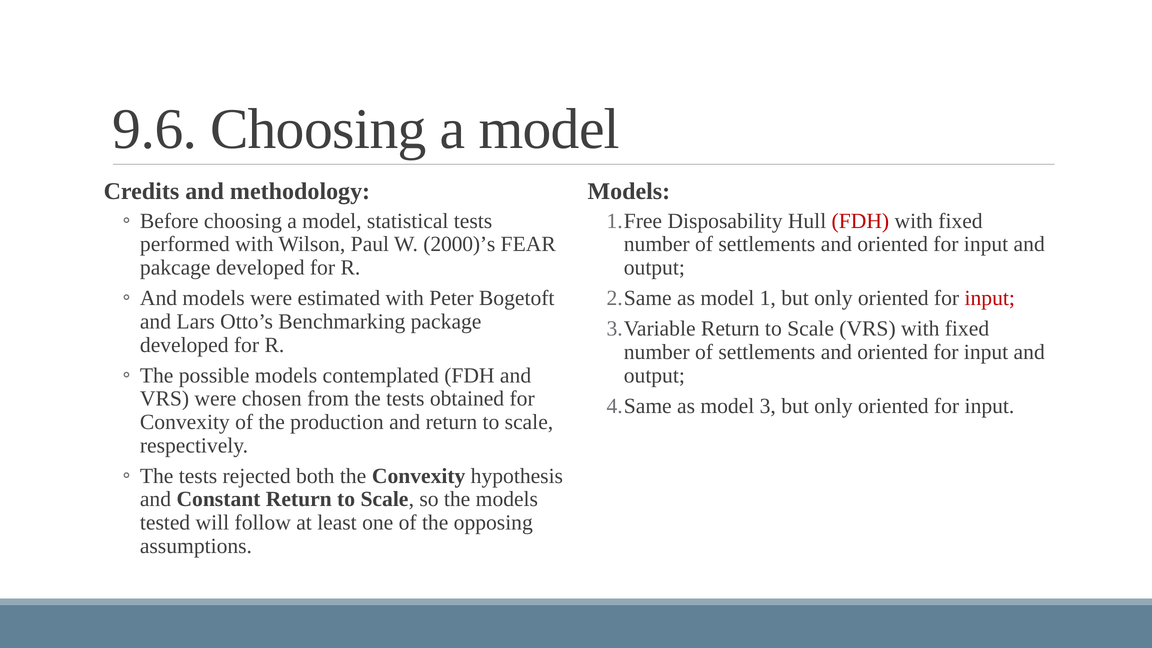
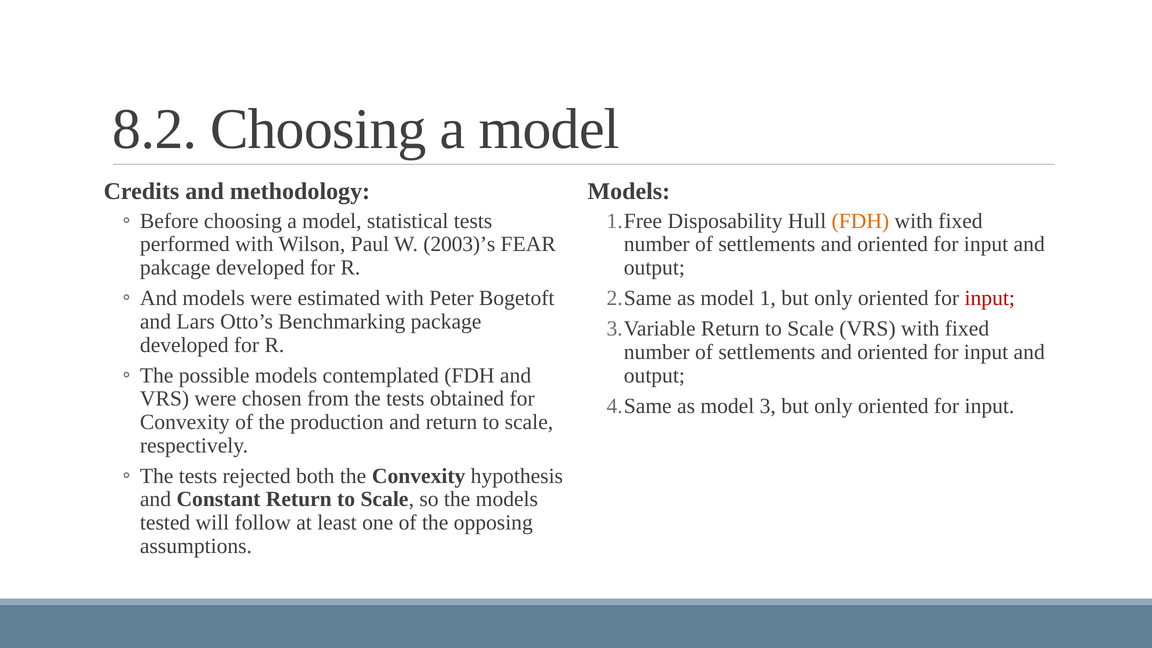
9.6: 9.6 -> 8.2
FDH at (860, 221) colour: red -> orange
2000)’s: 2000)’s -> 2003)’s
